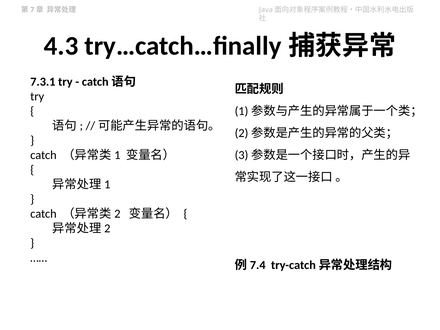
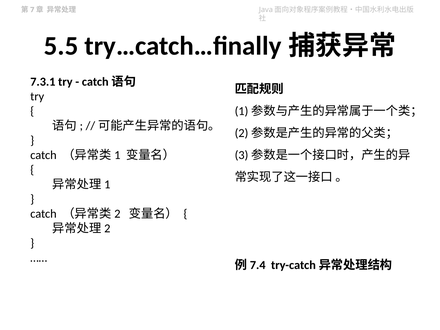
4.3: 4.3 -> 5.5
